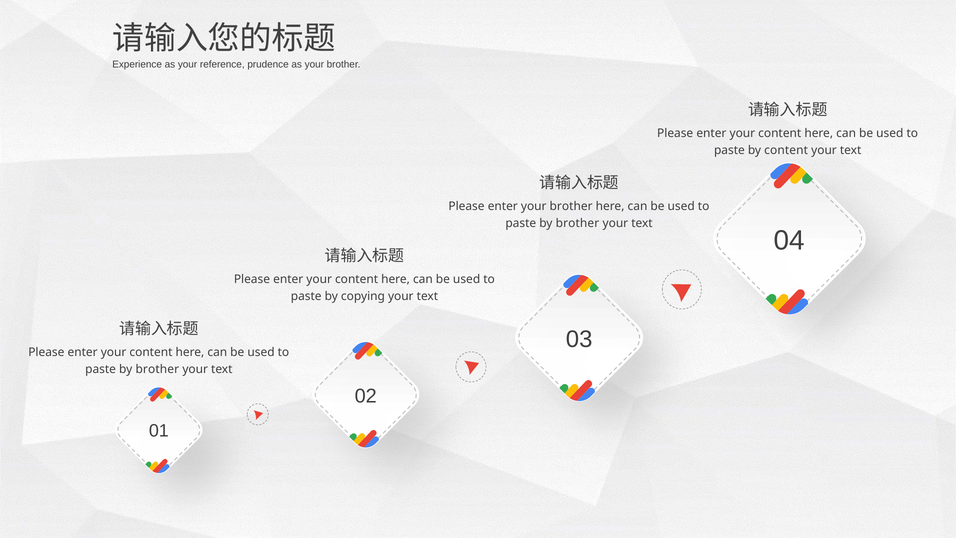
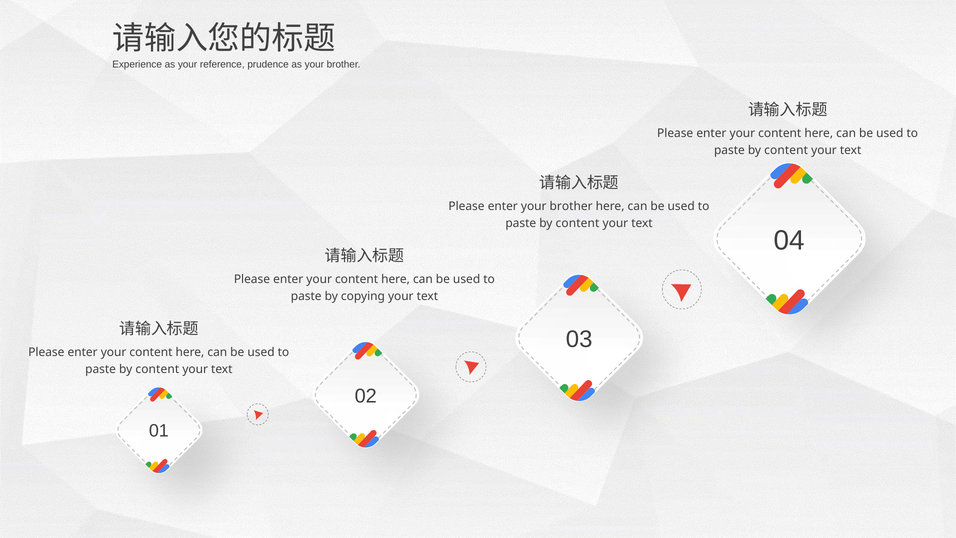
brother at (577, 223): brother -> content
brother at (157, 369): brother -> content
